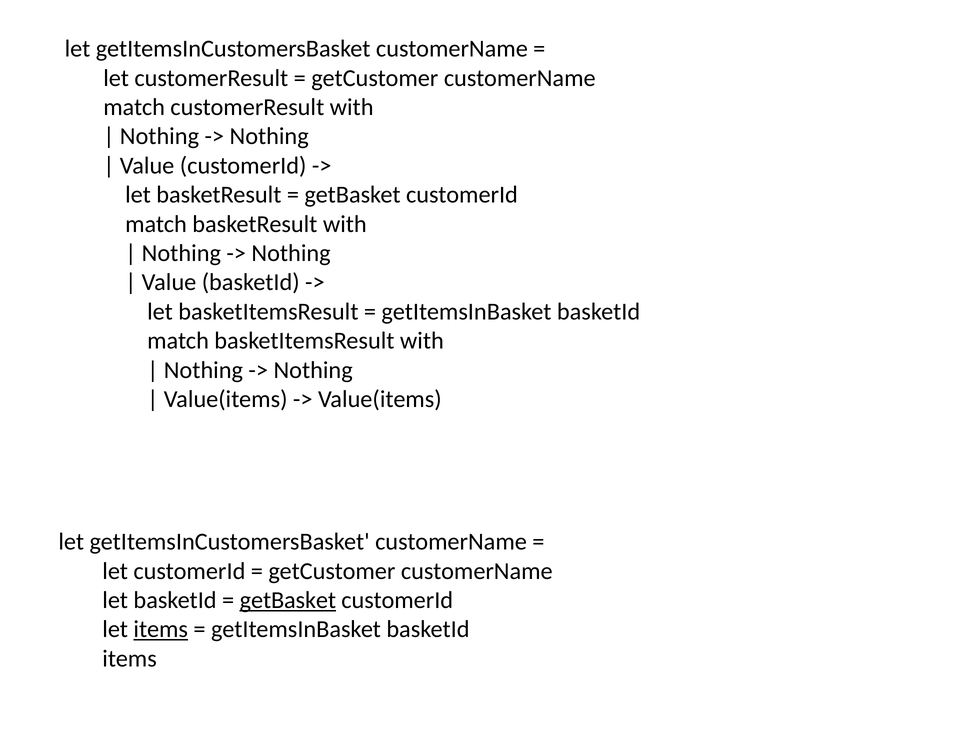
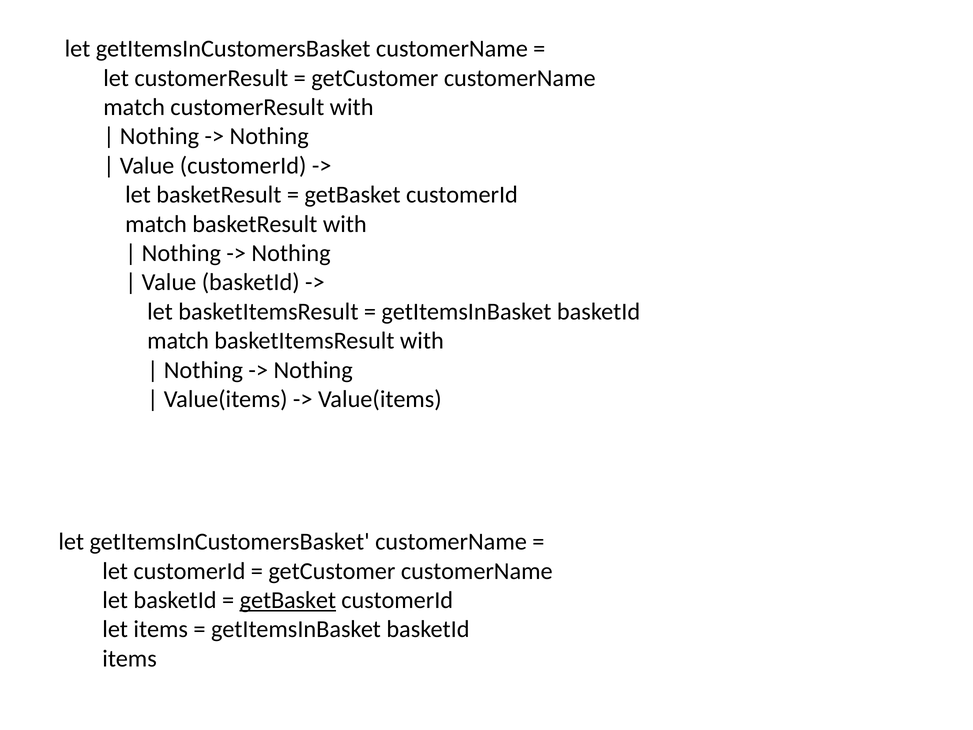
items at (161, 629) underline: present -> none
